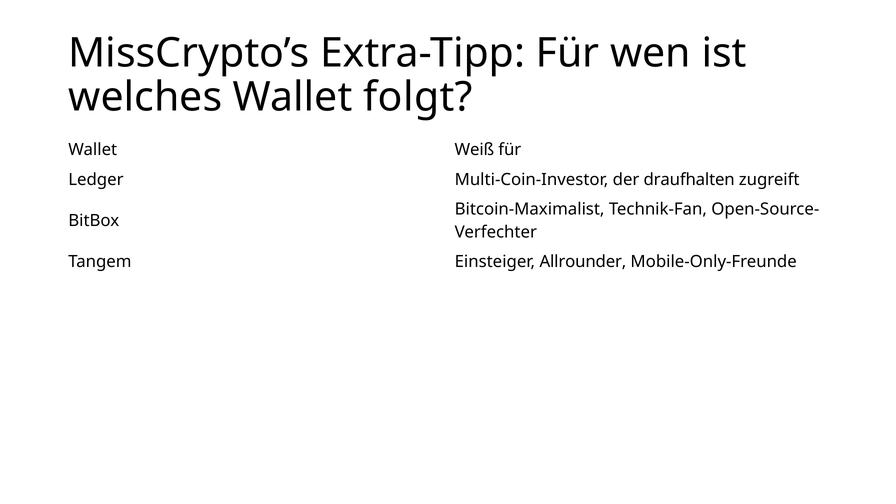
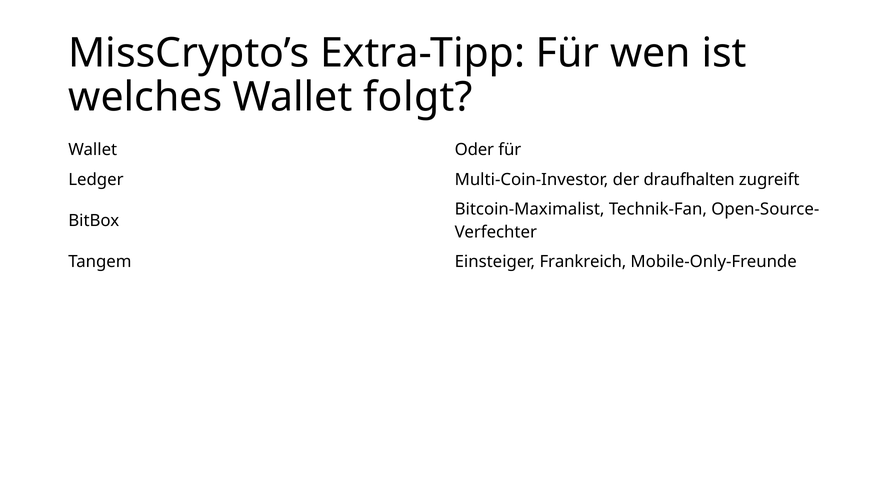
Weiß: Weiß -> Oder
Allrounder: Allrounder -> Frankreich
